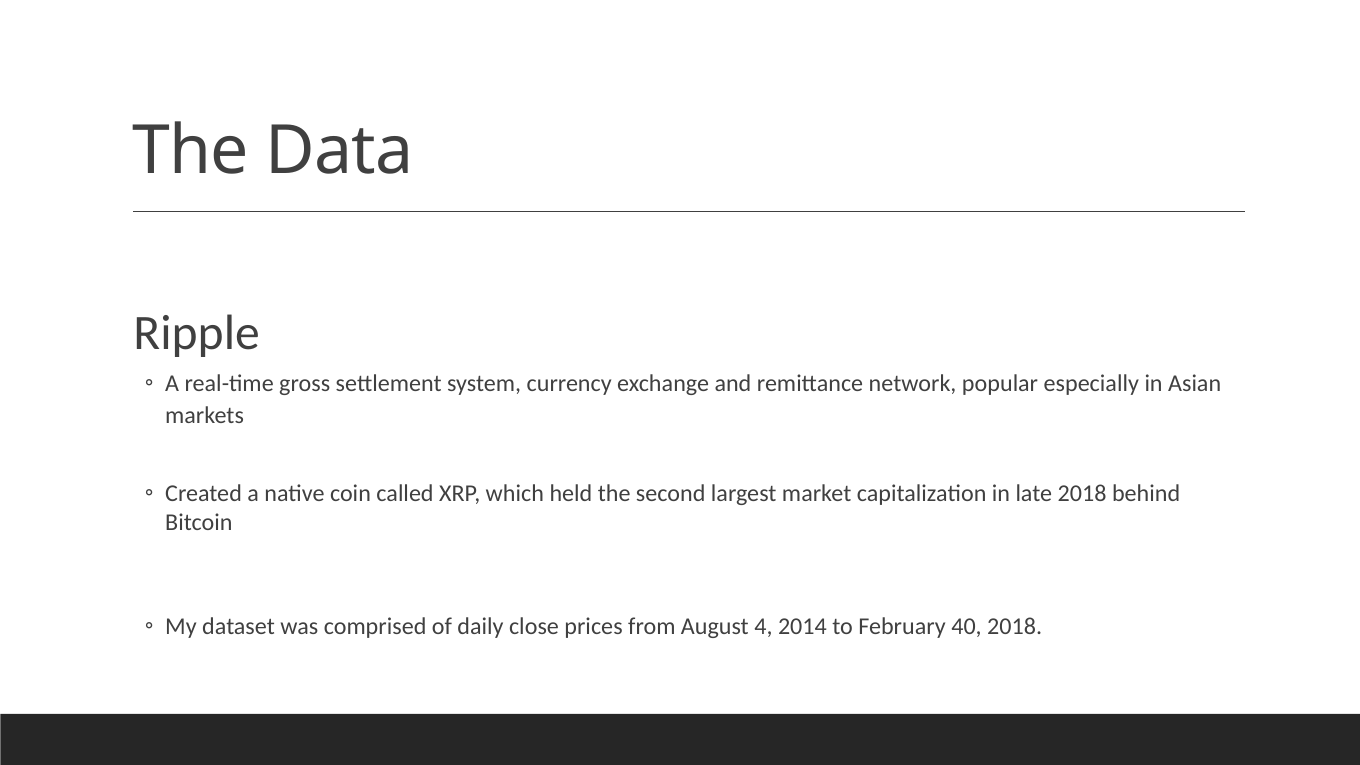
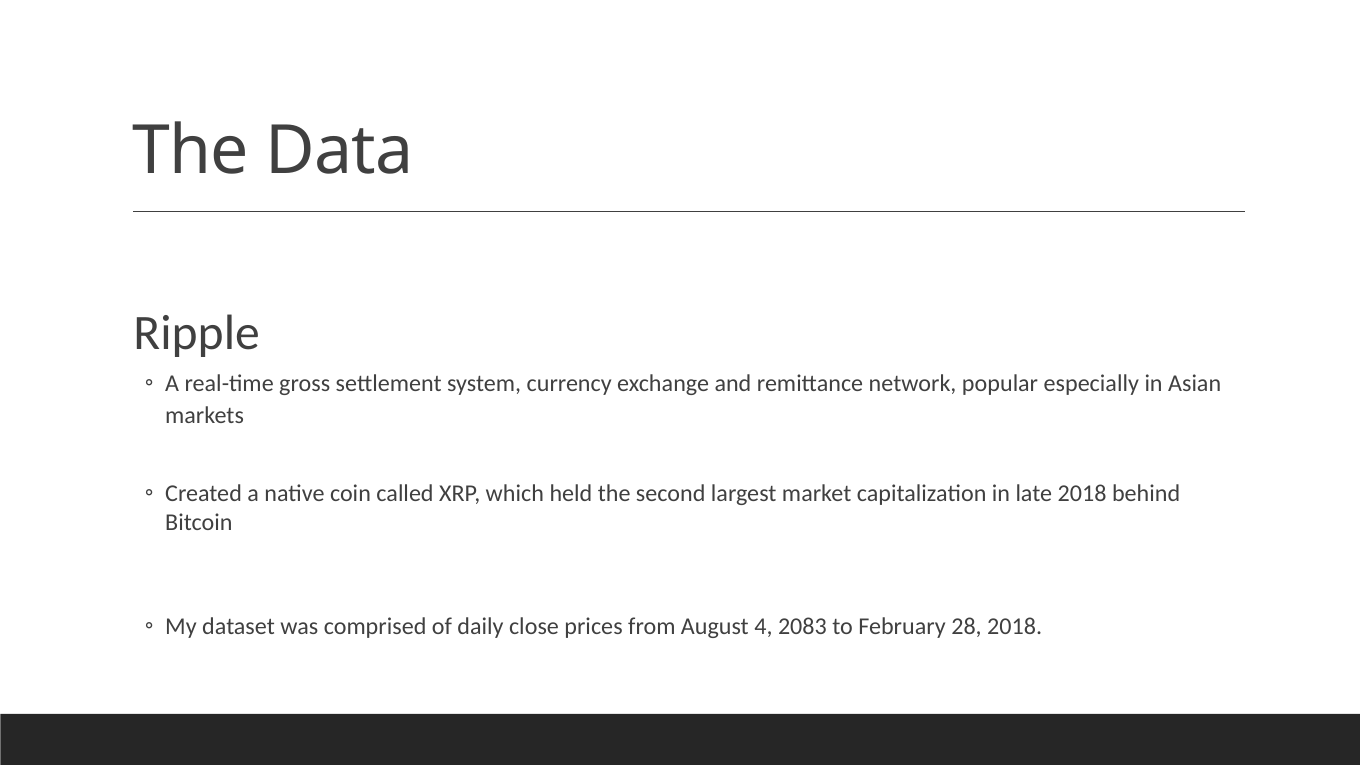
2014: 2014 -> 2083
40: 40 -> 28
